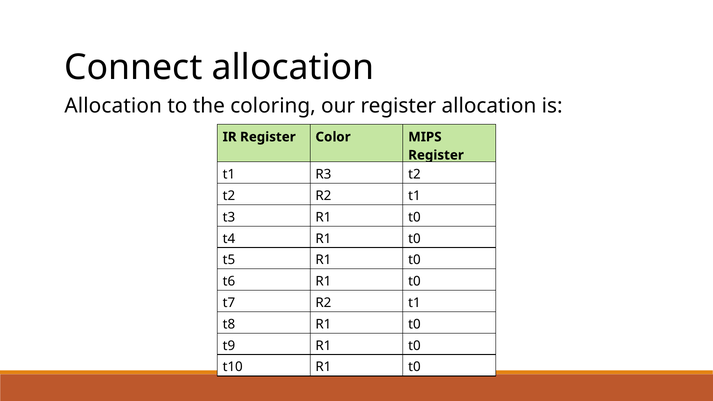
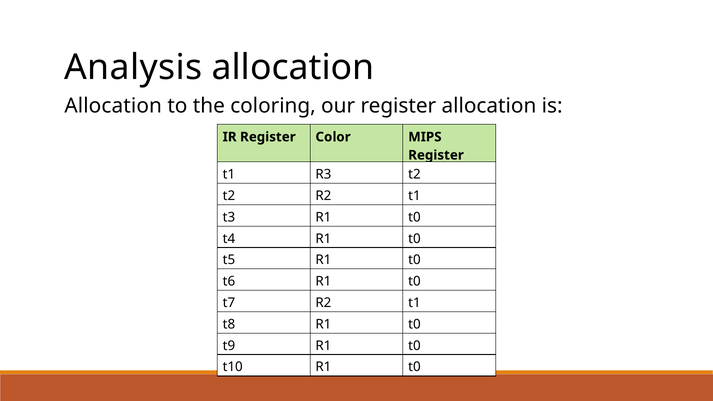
Connect: Connect -> Analysis
